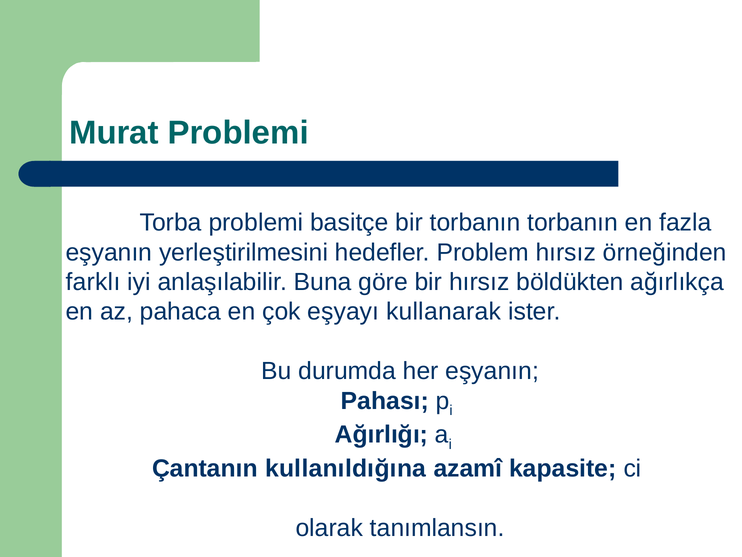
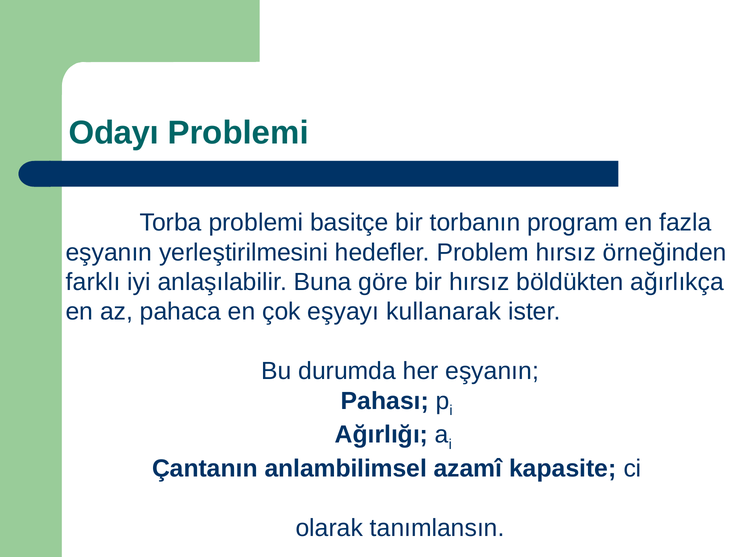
Murat: Murat -> Odayı
torbanın torbanın: torbanın -> program
kullanıldığına: kullanıldığına -> anlambilimsel
